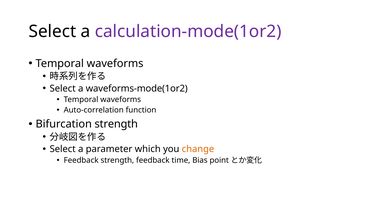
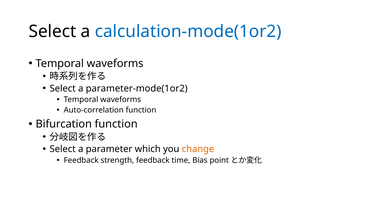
calculation-mode(1or2 colour: purple -> blue
waveforms-mode(1or2: waveforms-mode(1or2 -> parameter-mode(1or2
Bifurcation strength: strength -> function
